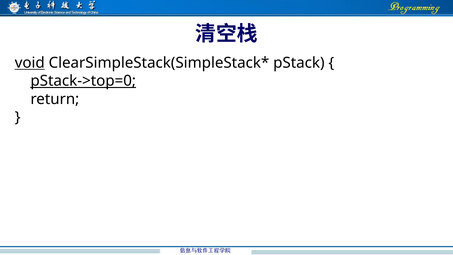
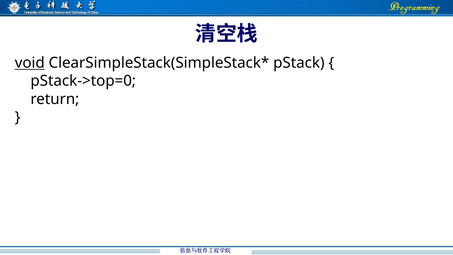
pStack->top=0 underline: present -> none
